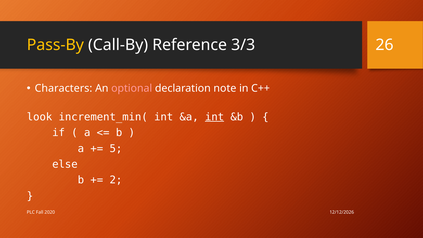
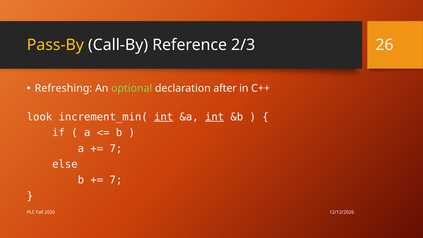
3/3: 3/3 -> 2/3
Characters: Characters -> Refreshing
optional colour: pink -> light green
note: note -> after
int at (164, 117) underline: none -> present
5 at (116, 148): 5 -> 7
2 at (116, 180): 2 -> 7
